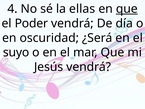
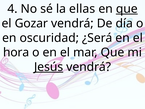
Poder: Poder -> Gozar
suyo: suyo -> hora
Jesús underline: none -> present
